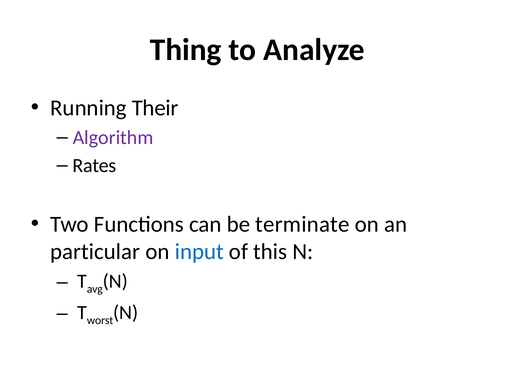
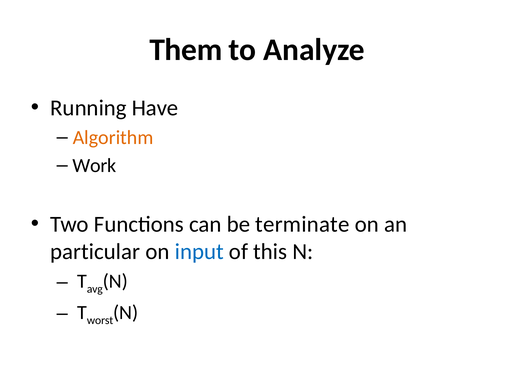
Thing: Thing -> Them
Their: Their -> Have
Algorithm colour: purple -> orange
Rates: Rates -> Work
